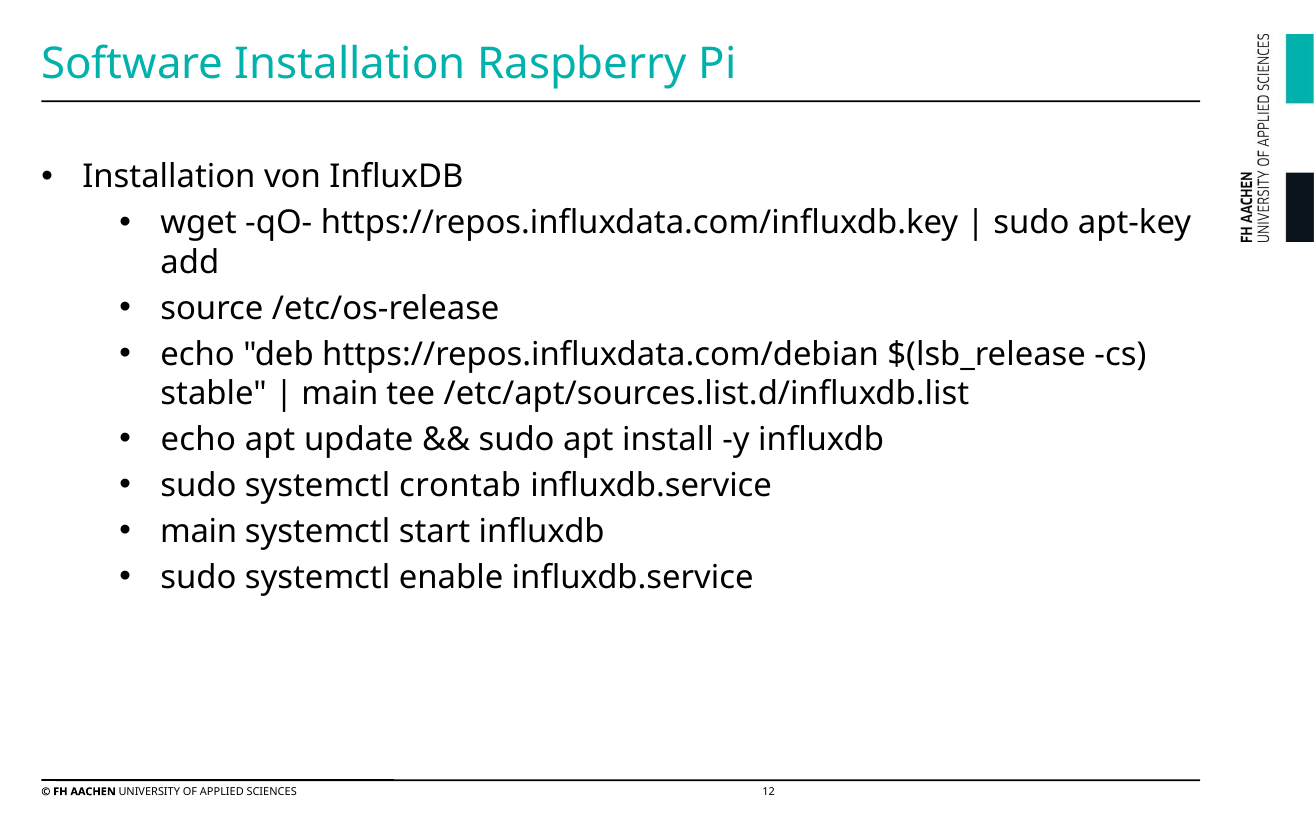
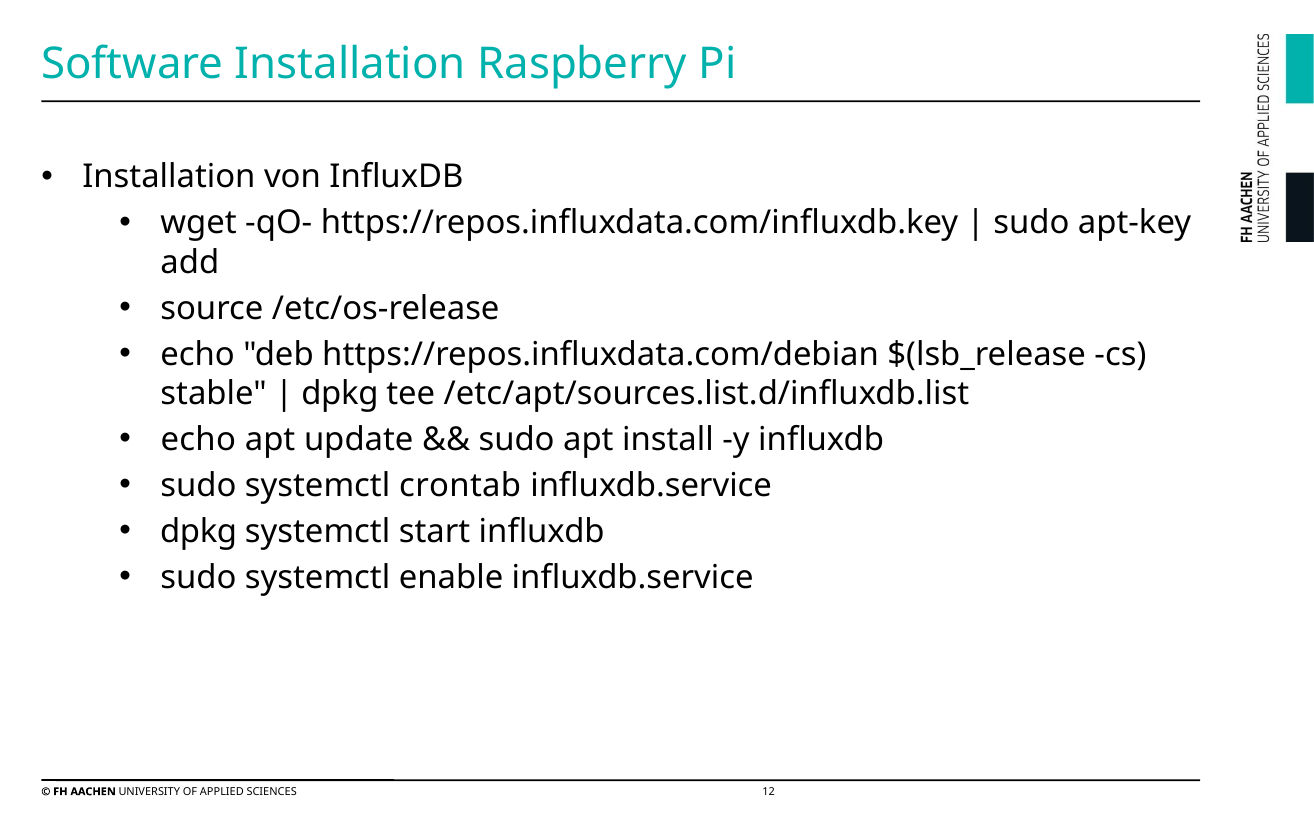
main at (340, 394): main -> dpkg
main at (199, 532): main -> dpkg
